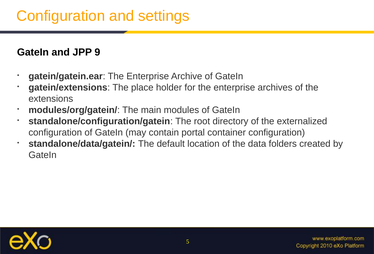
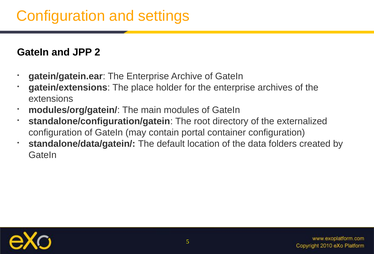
9: 9 -> 2
